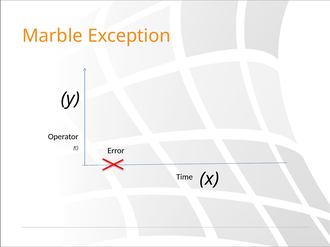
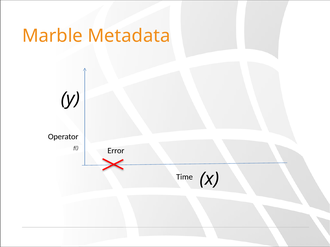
Exception: Exception -> Metadata
